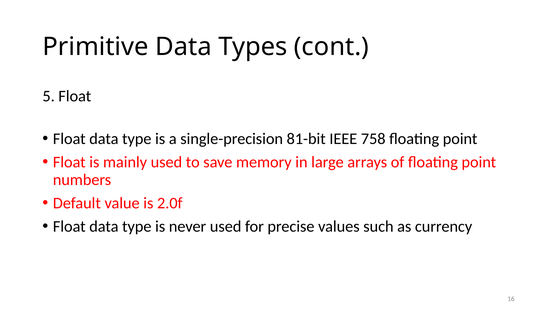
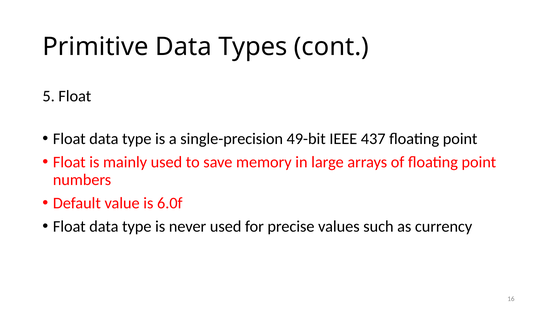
81-bit: 81-bit -> 49-bit
758: 758 -> 437
2.0f: 2.0f -> 6.0f
